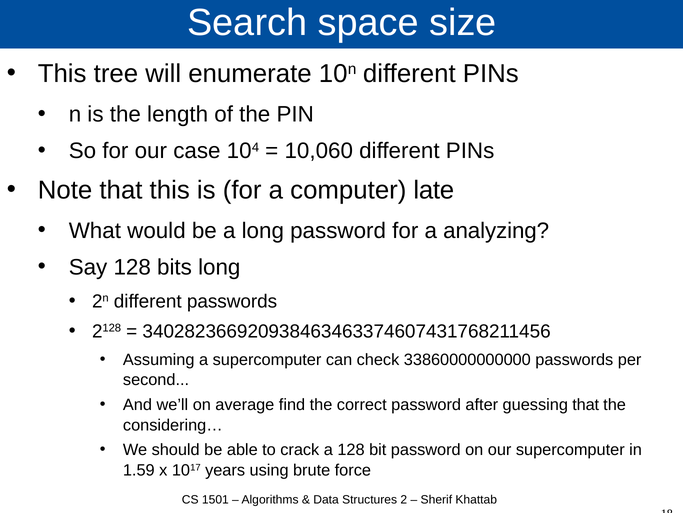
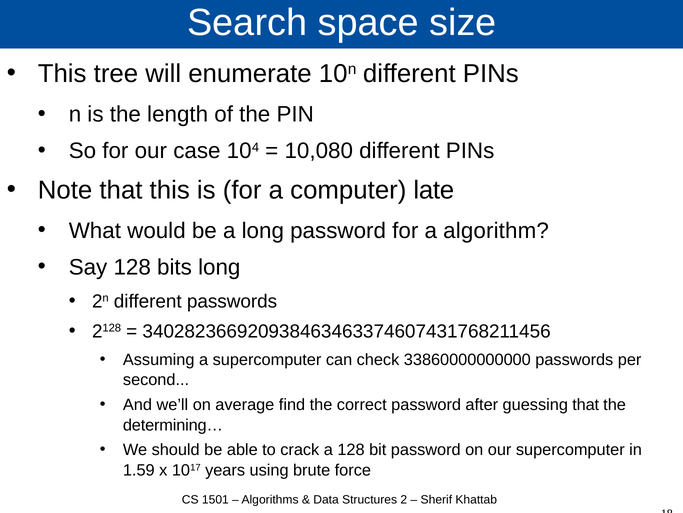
10,060: 10,060 -> 10,080
analyzing: analyzing -> algorithm
considering…: considering… -> determining…
